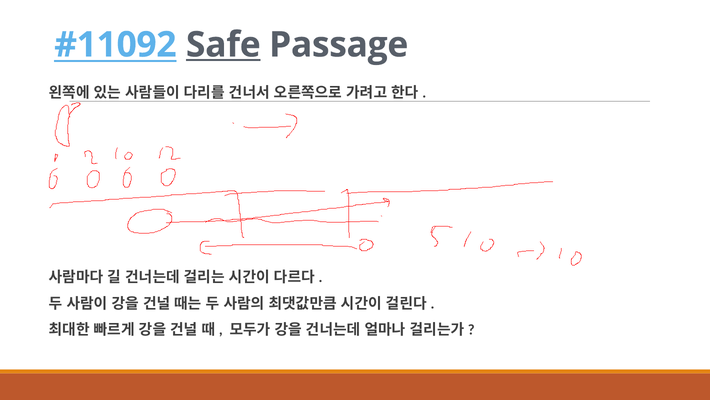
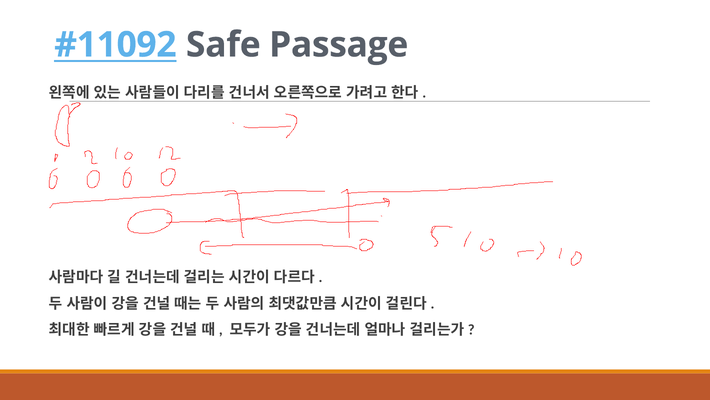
Safe underline: present -> none
